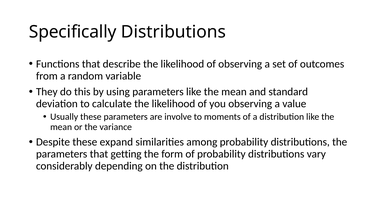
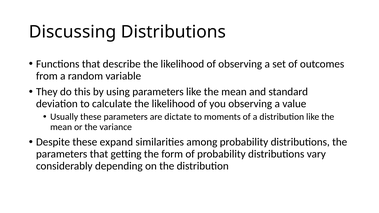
Specifically: Specifically -> Discussing
involve: involve -> dictate
